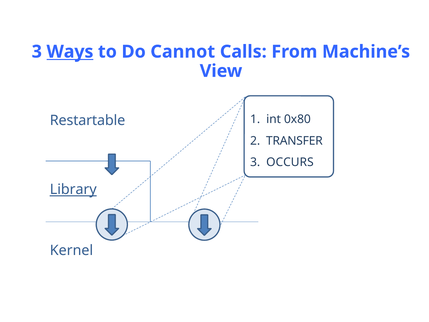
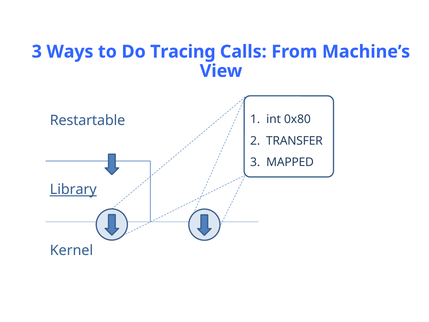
Ways underline: present -> none
Cannot: Cannot -> Tracing
OCCURS: OCCURS -> MAPPED
